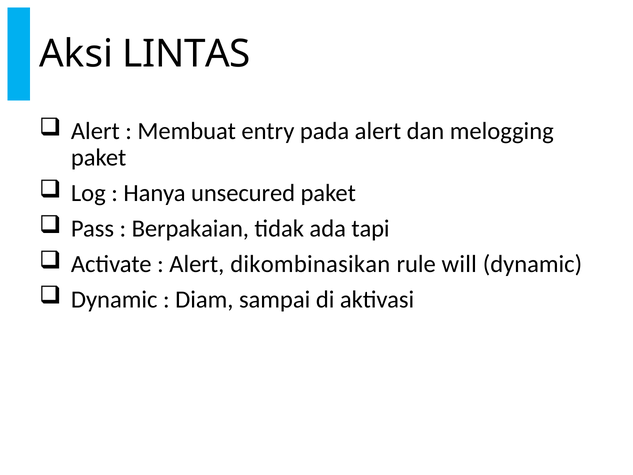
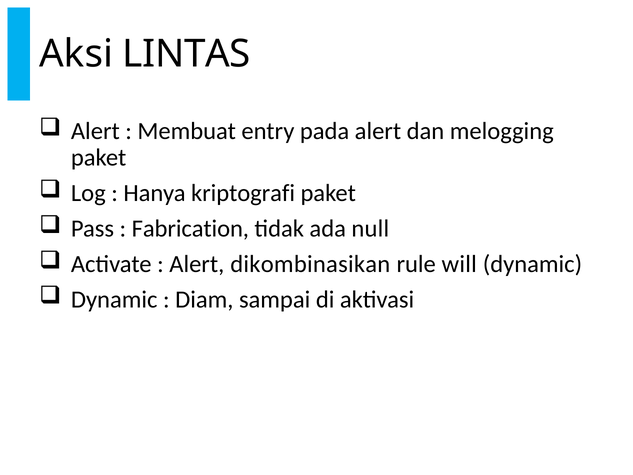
unsecured: unsecured -> kriptografi
Berpakaian: Berpakaian -> Fabrication
tapi: tapi -> null
